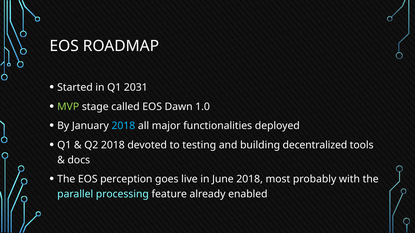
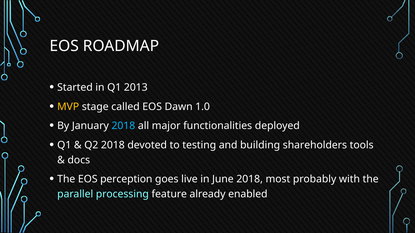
2031: 2031 -> 2013
MVP colour: light green -> yellow
decentralized: decentralized -> shareholders
